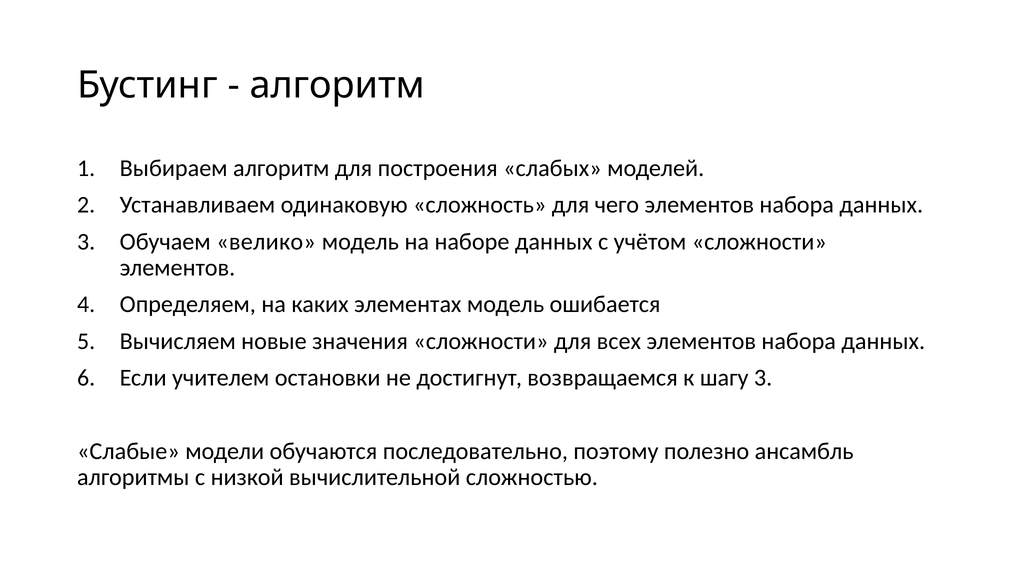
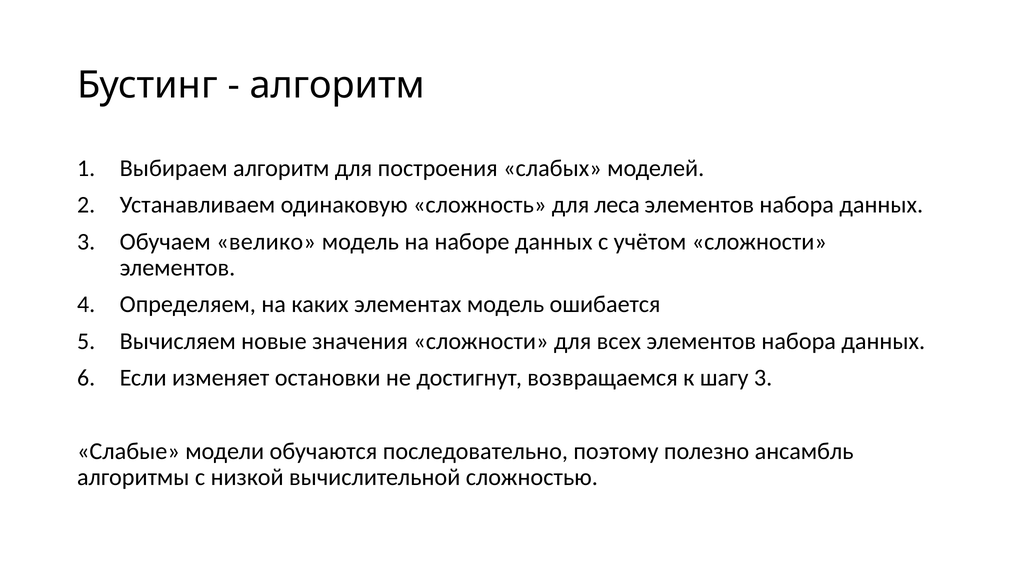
чего: чего -> леса
учителем: учителем -> изменяет
